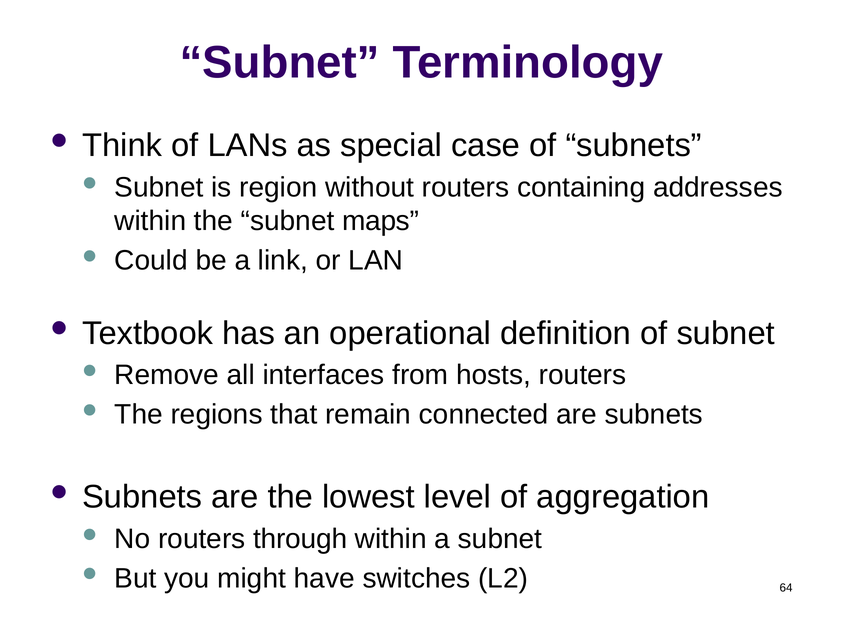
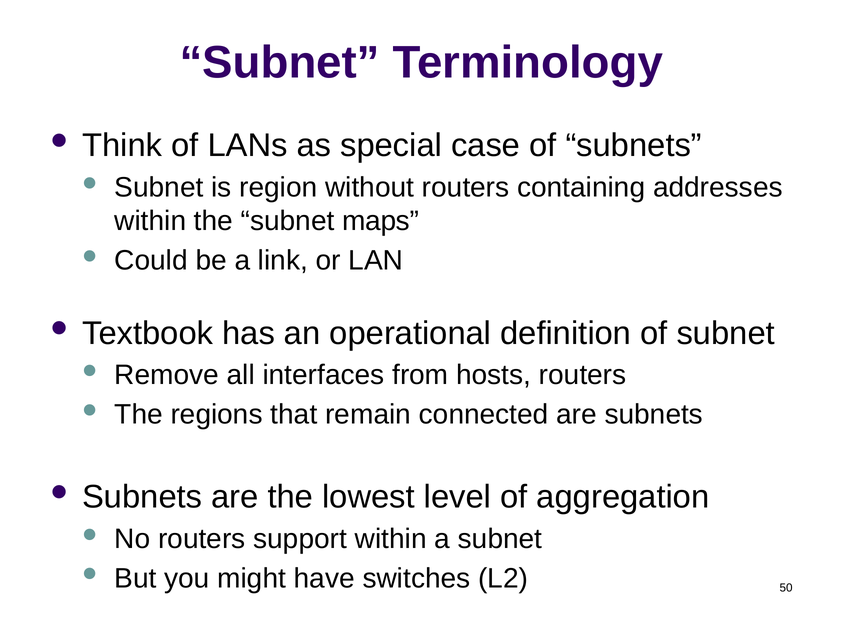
through: through -> support
64: 64 -> 50
